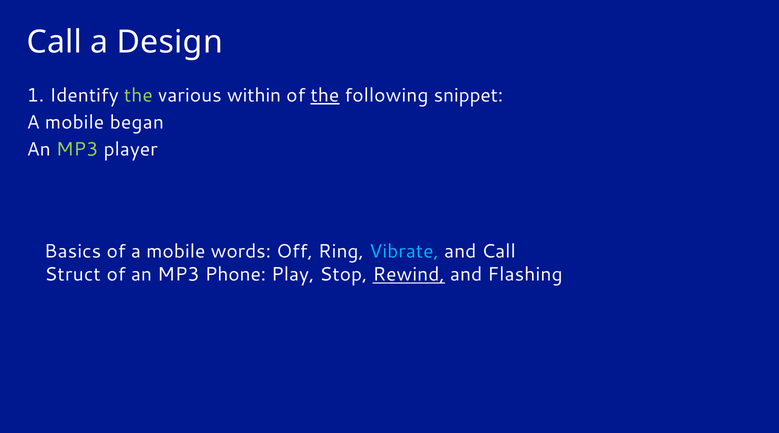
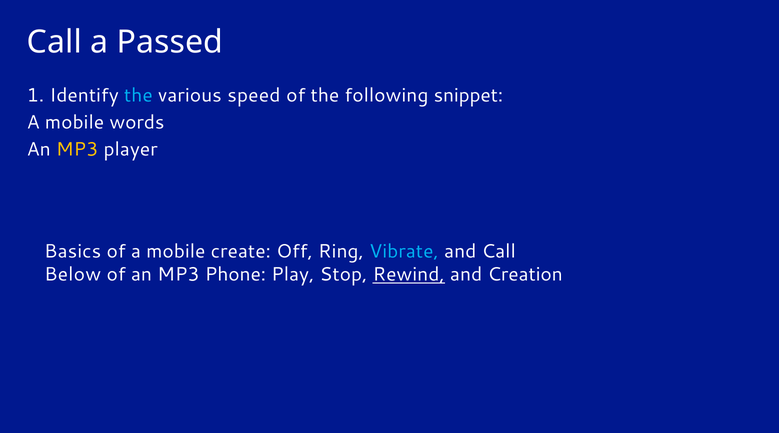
Design: Design -> Passed
the at (138, 95) colour: light green -> light blue
within: within -> speed
the at (325, 95) underline: present -> none
began: began -> words
MP3 at (77, 149) colour: light green -> yellow
words: words -> create
Struct: Struct -> Below
Flashing: Flashing -> Creation
